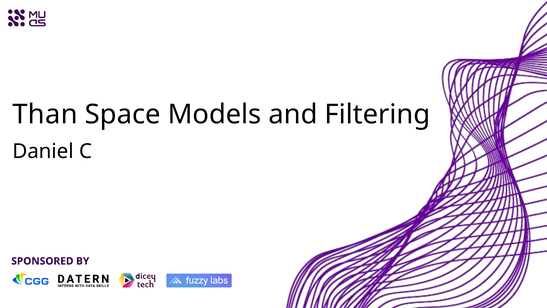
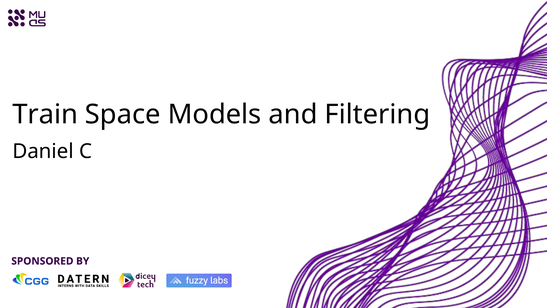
Than: Than -> Train
